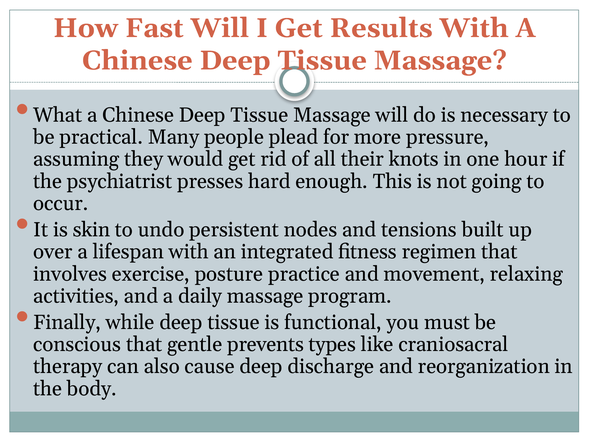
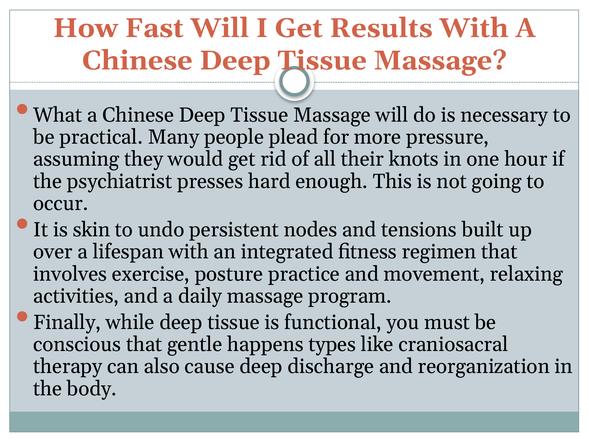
prevents: prevents -> happens
